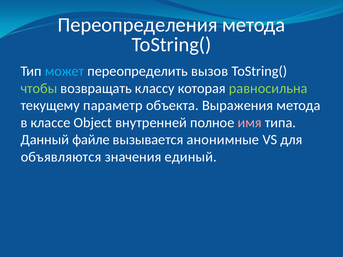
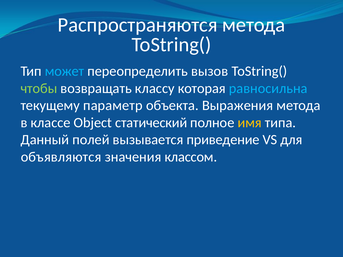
Переопределения: Переопределения -> Распространяются
равносильна colour: light green -> light blue
внутренней: внутренней -> статический
имя colour: pink -> yellow
файле: файле -> полей
анонимные: анонимные -> приведение
единый: единый -> классом
